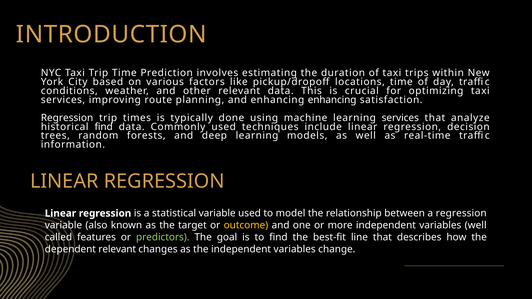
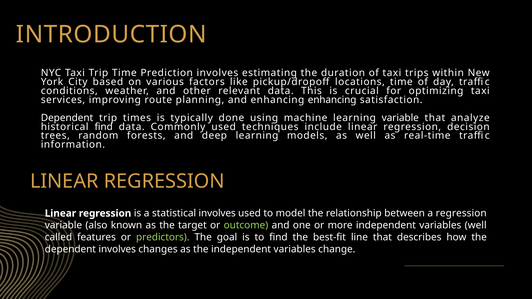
Regression at (67, 118): Regression -> Dependent
learning services: services -> variable
statistical variable: variable -> involves
outcome colour: yellow -> light green
dependent relevant: relevant -> involves
